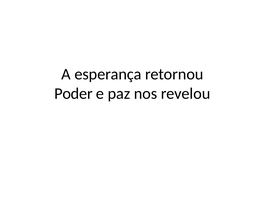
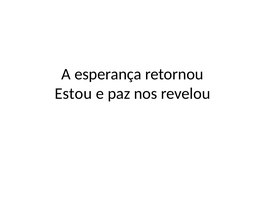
Poder: Poder -> Estou
